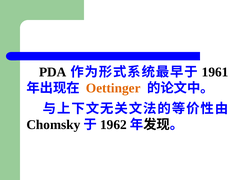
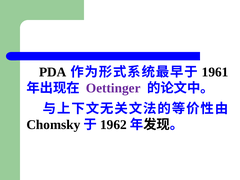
Oettinger colour: orange -> purple
